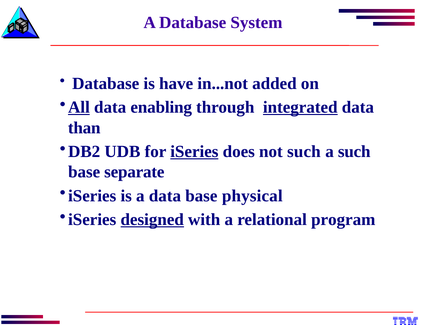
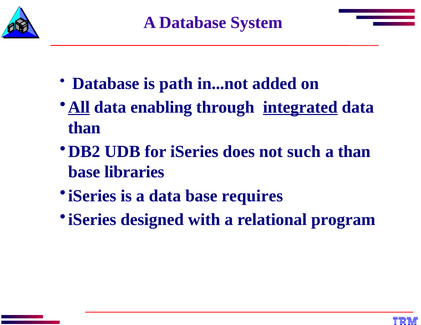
have: have -> path
iSeries at (194, 152) underline: present -> none
a such: such -> than
separate: separate -> libraries
physical: physical -> requires
designed underline: present -> none
